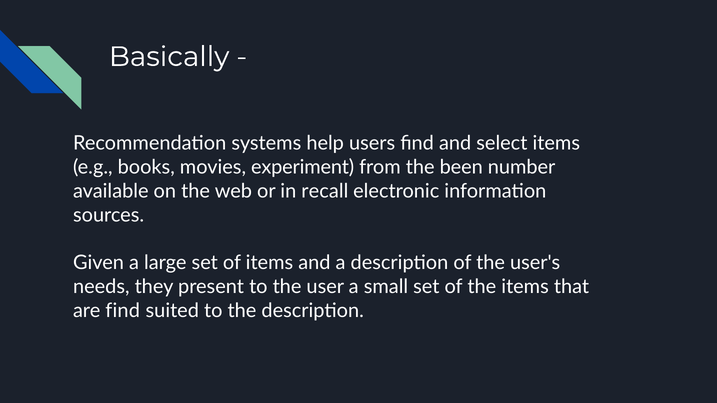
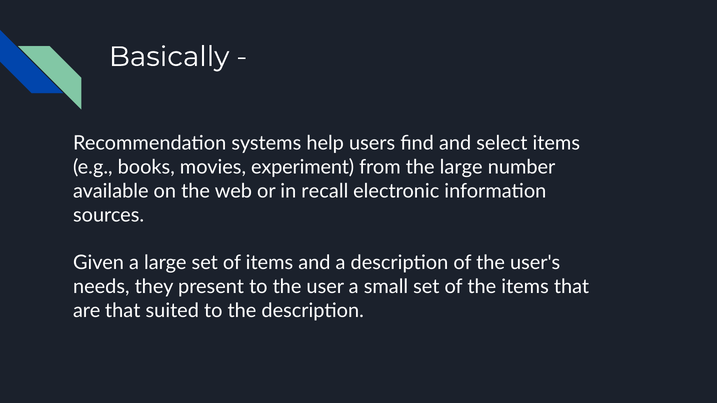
the been: been -> large
are find: find -> that
